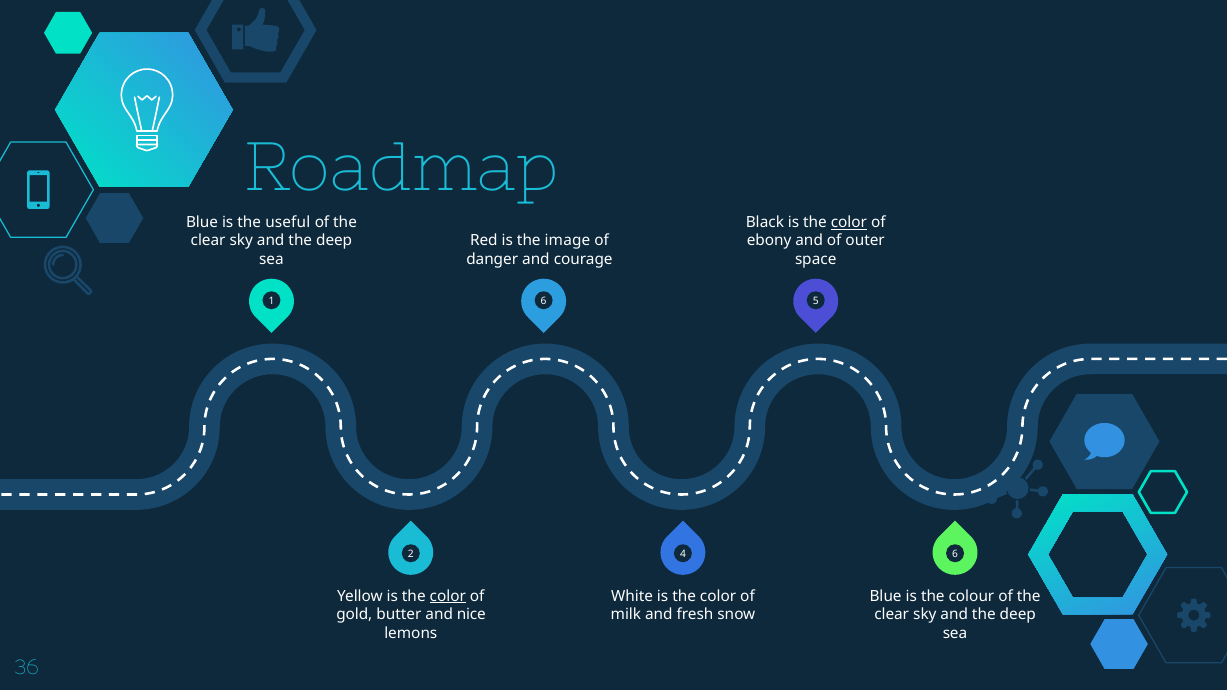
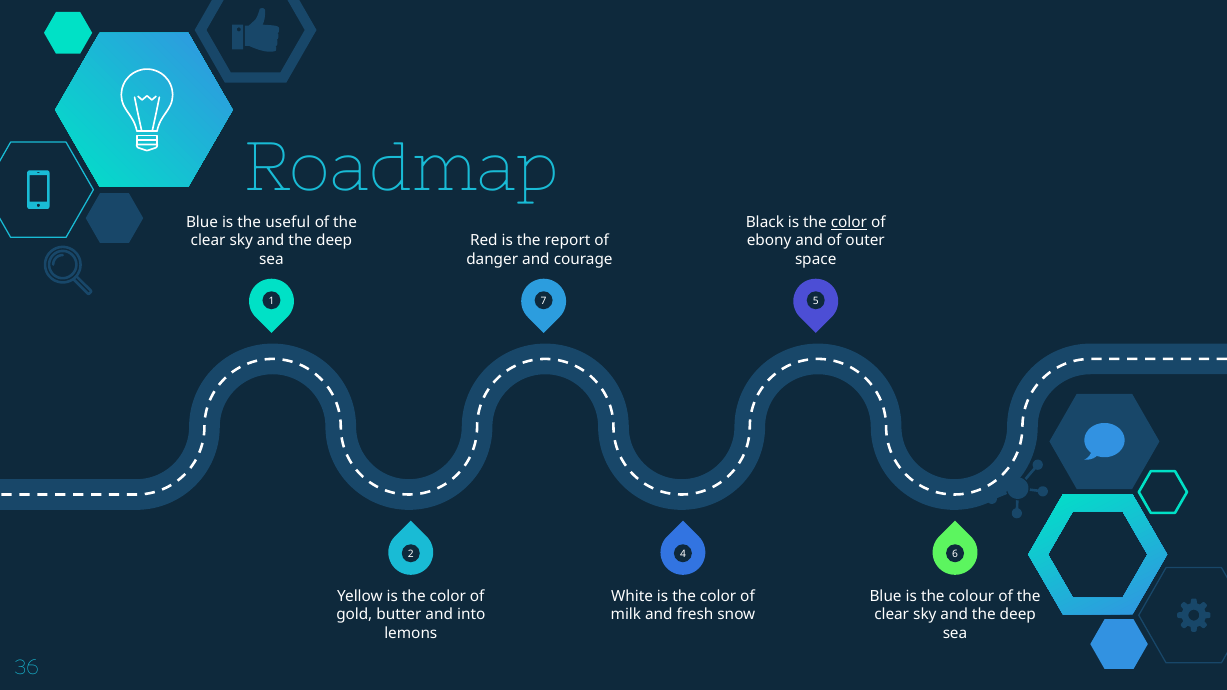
image: image -> report
1 6: 6 -> 7
color at (448, 596) underline: present -> none
nice: nice -> into
